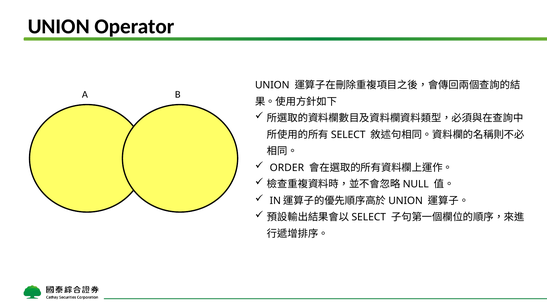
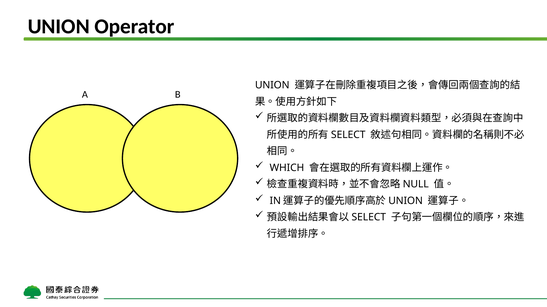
ORDER: ORDER -> WHICH
